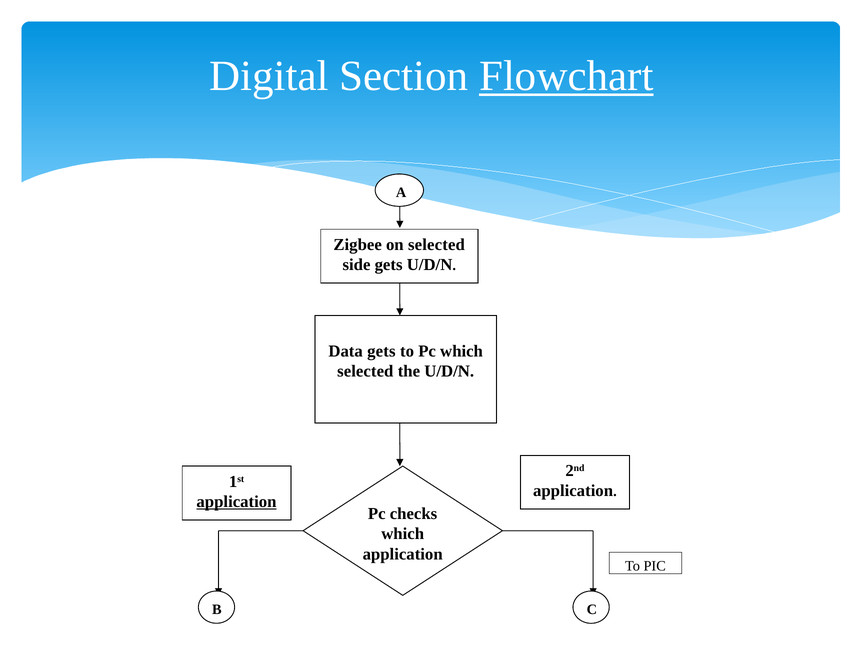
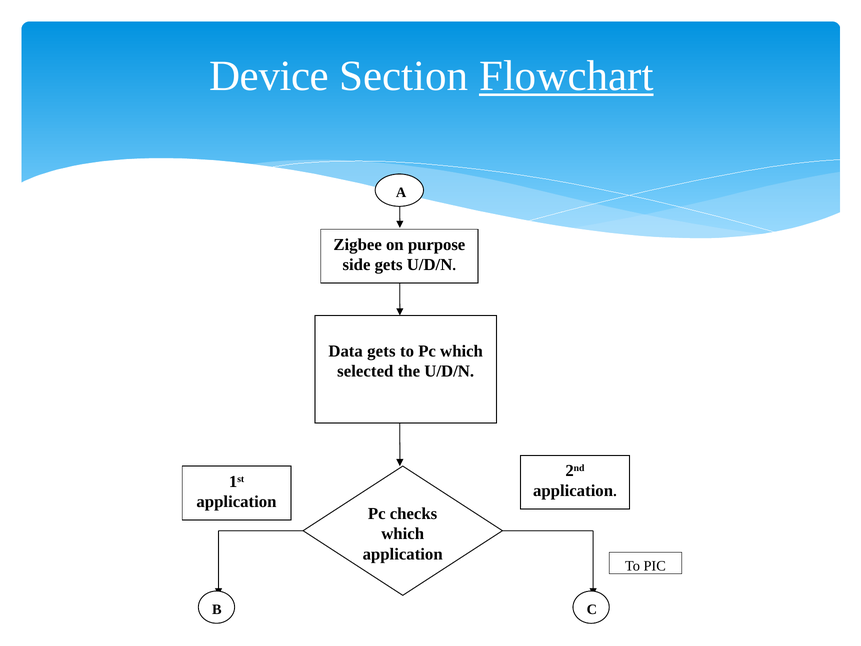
Digital: Digital -> Device
on selected: selected -> purpose
application at (236, 501) underline: present -> none
